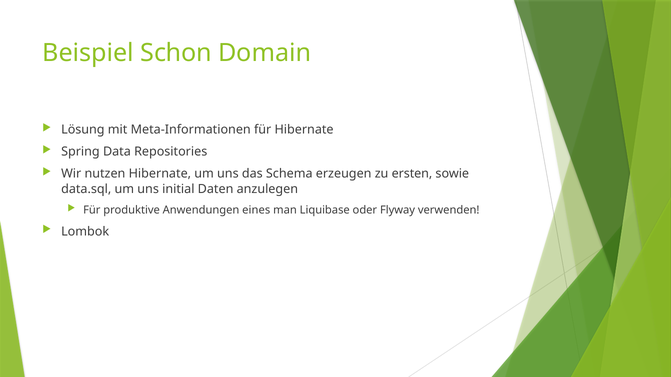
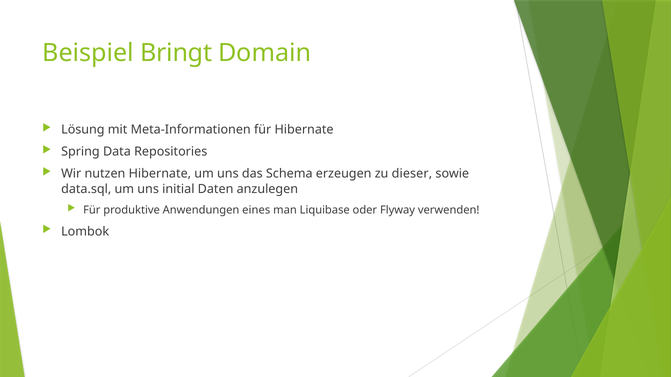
Schon: Schon -> Bringt
ersten: ersten -> dieser
